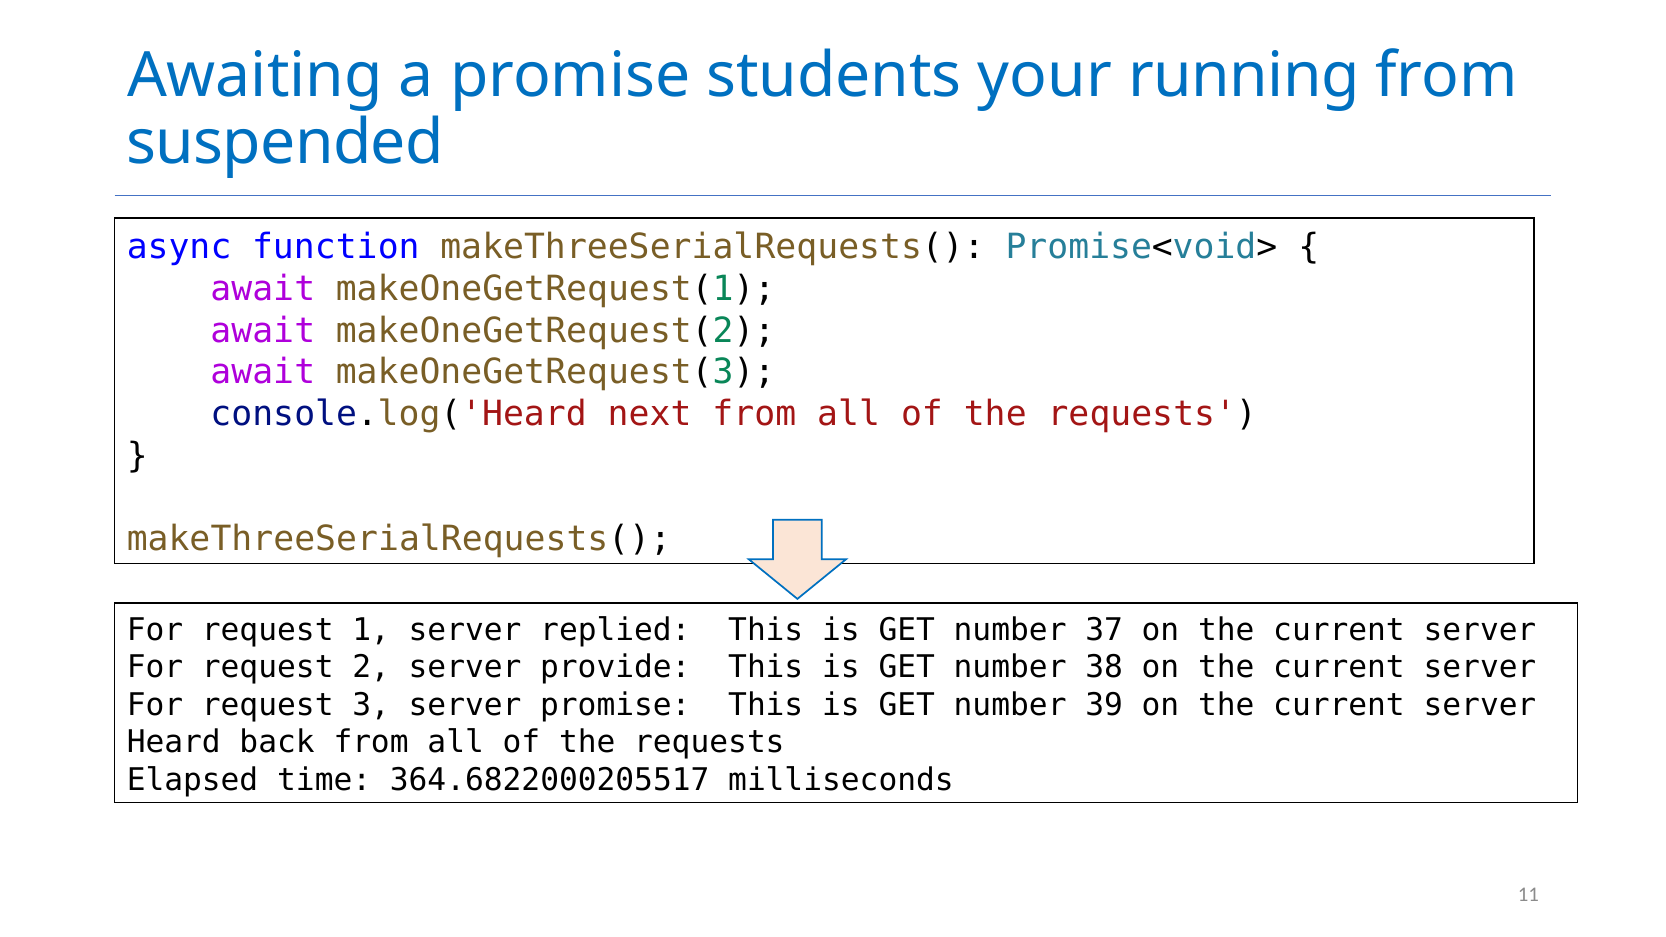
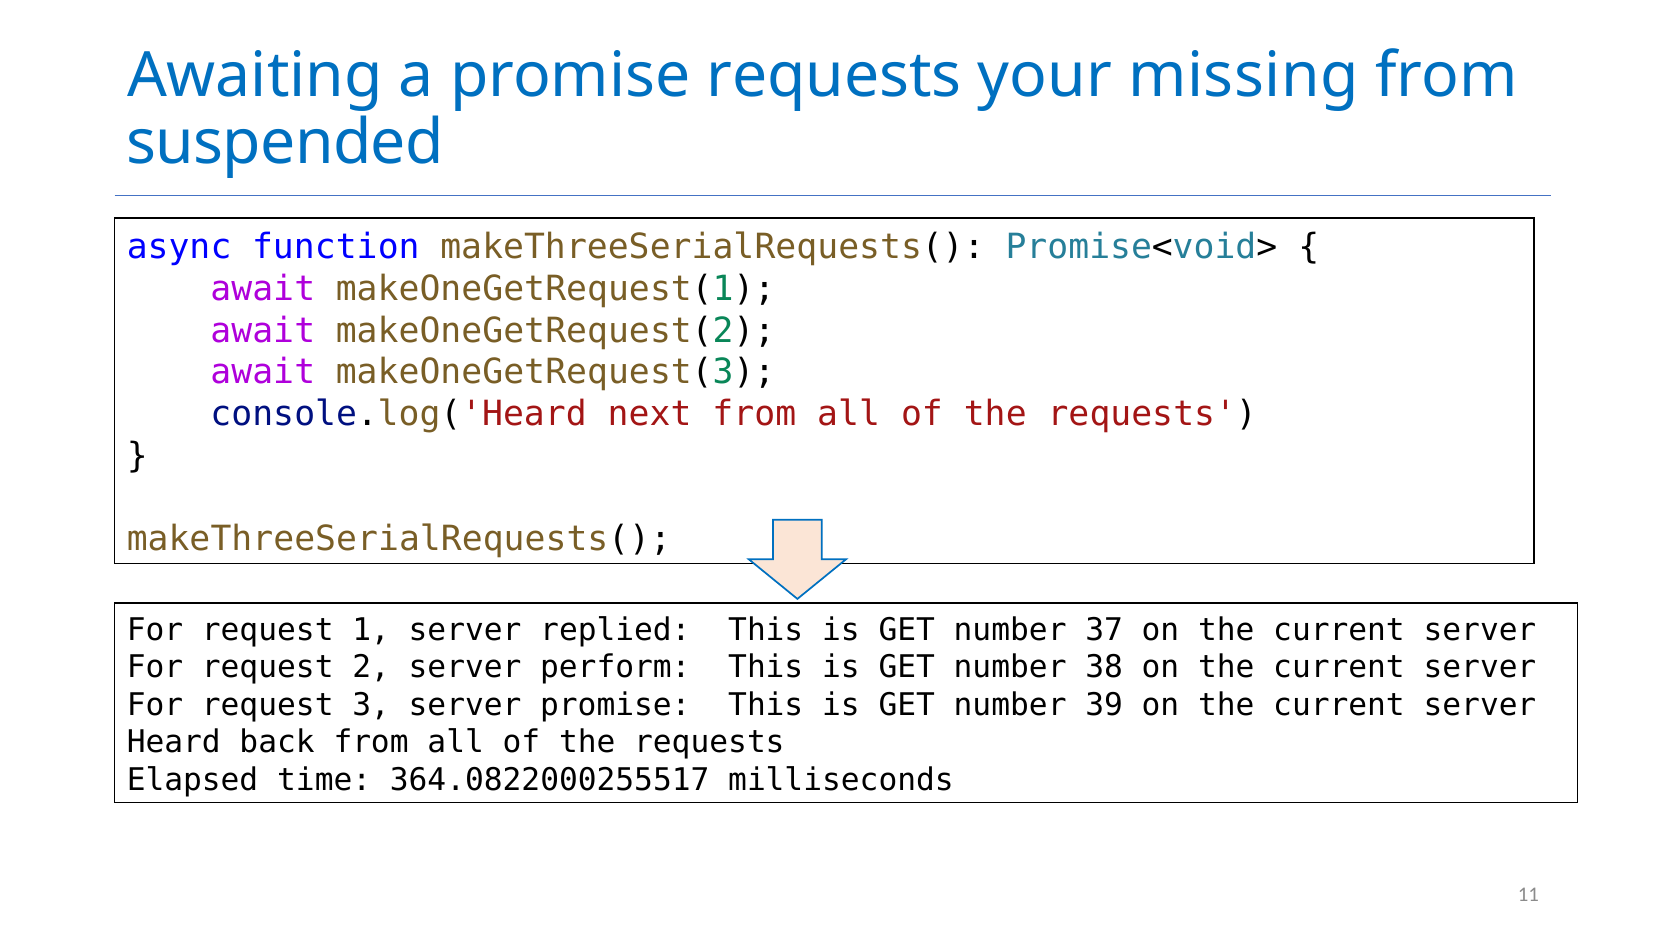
promise students: students -> requests
running: running -> missing
provide: provide -> perform
364.6822000205517: 364.6822000205517 -> 364.0822000255517
